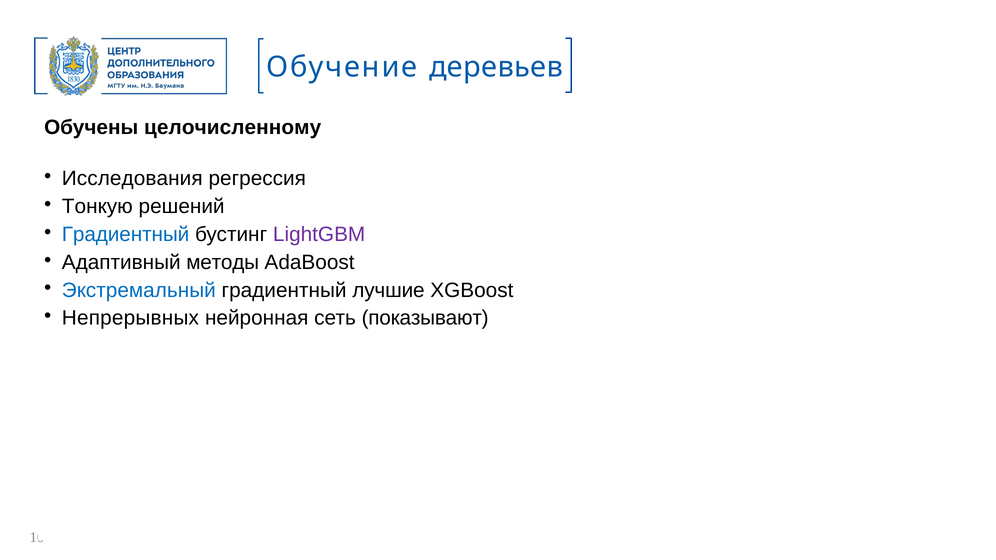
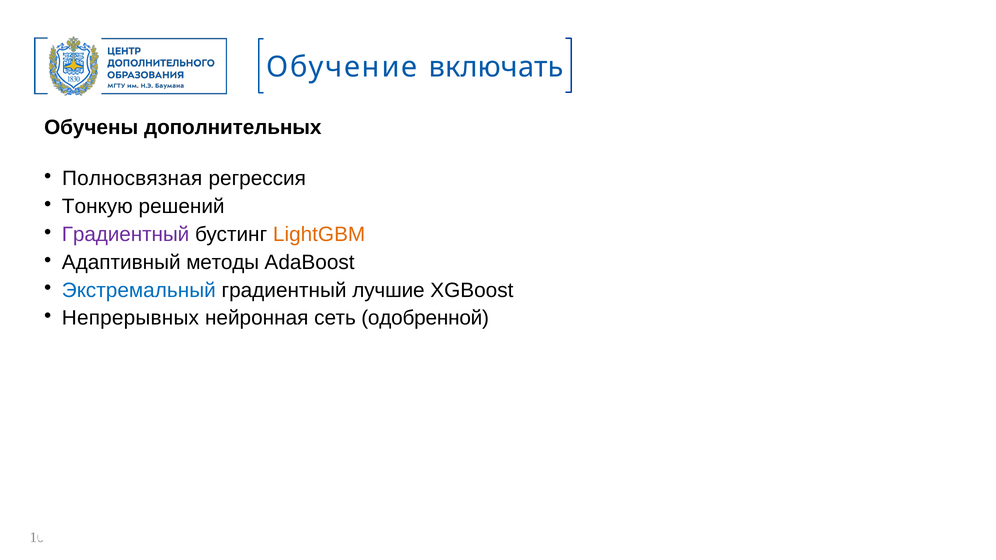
деревьев: деревьев -> включать
целочисленному: целочисленному -> дополнительных
Исследования: Исследования -> Полносвязная
Градиентный at (126, 235) colour: blue -> purple
LightGBM colour: purple -> orange
показывают: показывают -> одобренной
